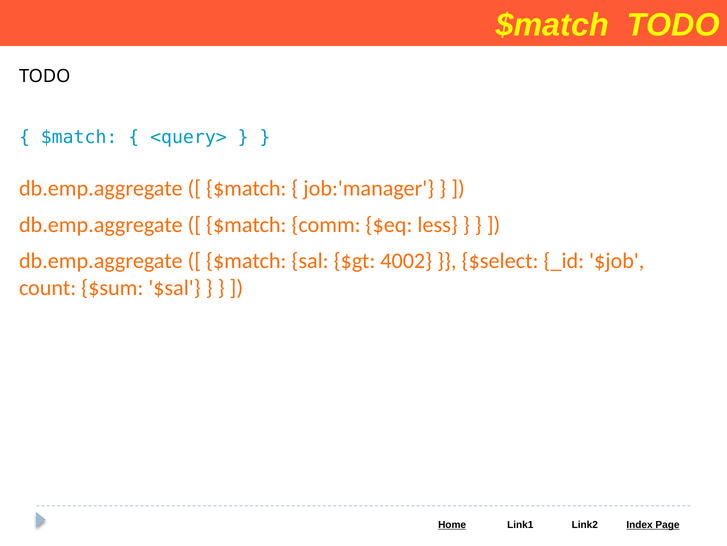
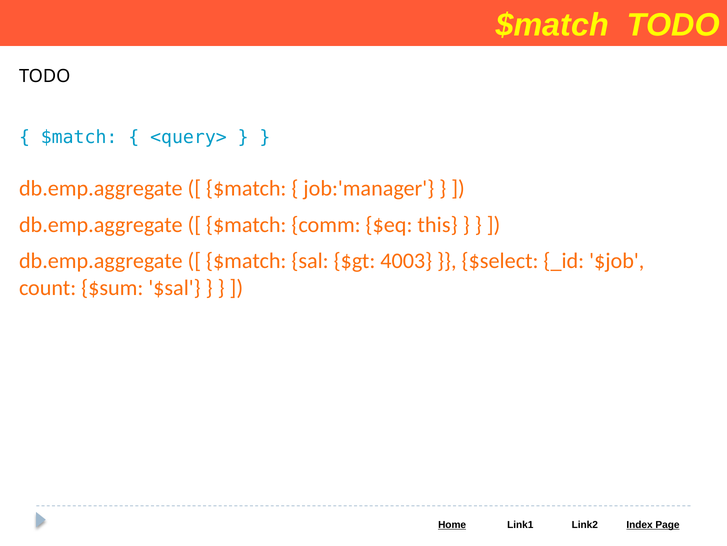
less: less -> this
4002: 4002 -> 4003
